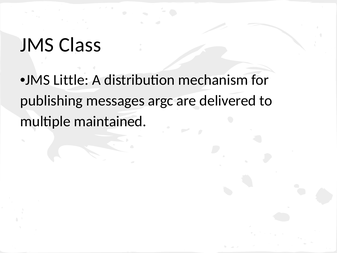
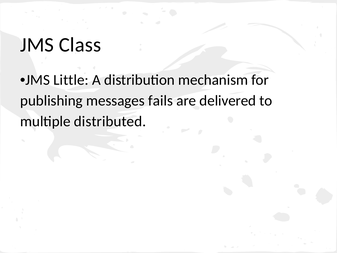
argc: argc -> fails
maintained: maintained -> distributed
